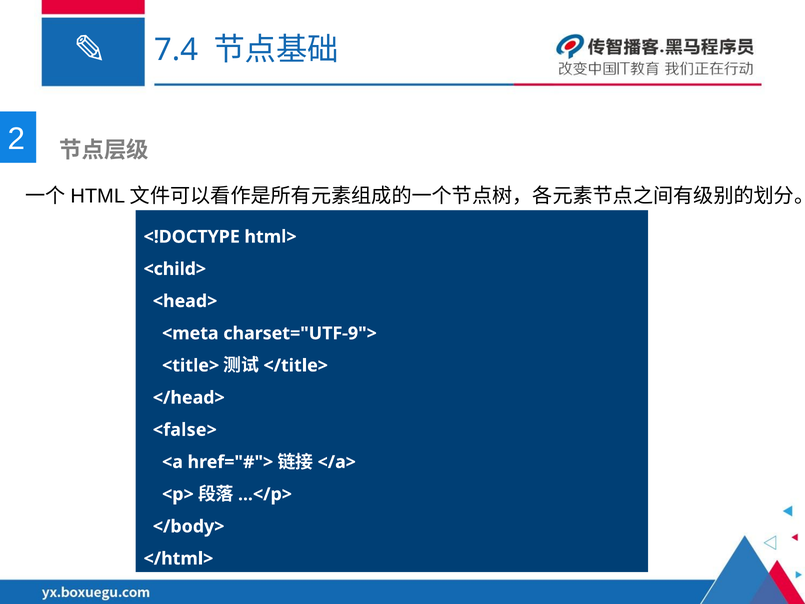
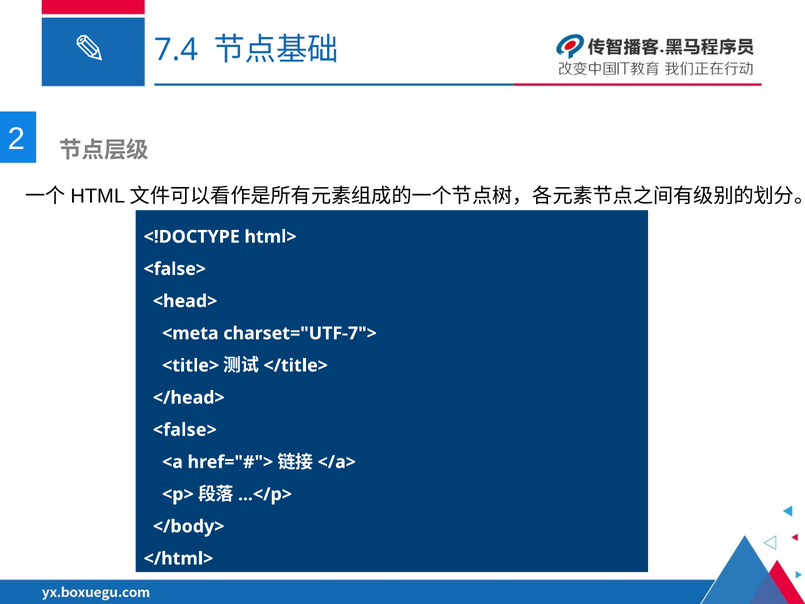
<child> at (175, 269): <child> -> <false>
charset="UTF-9">: charset="UTF-9"> -> charset="UTF-7">
